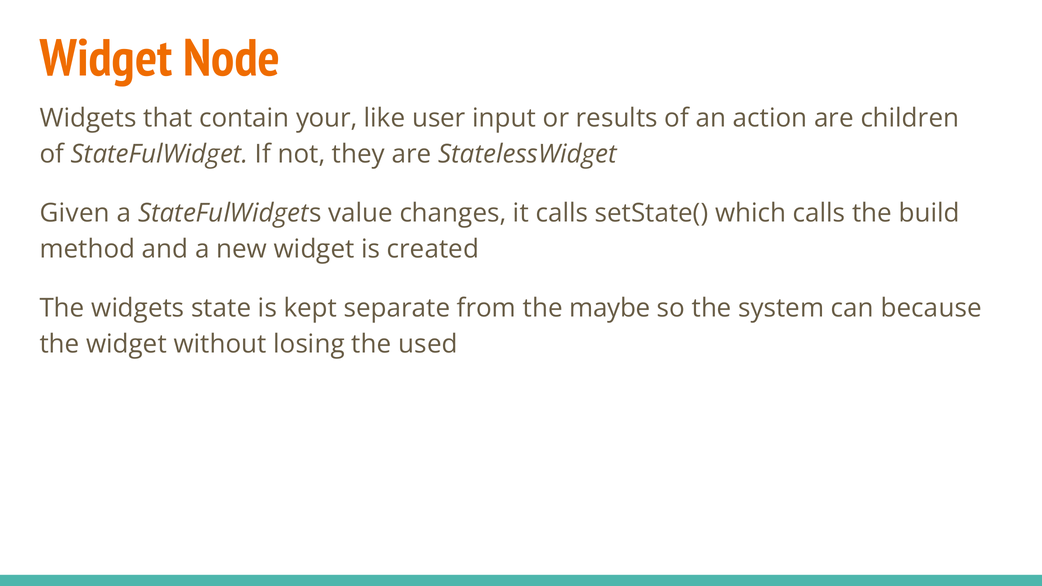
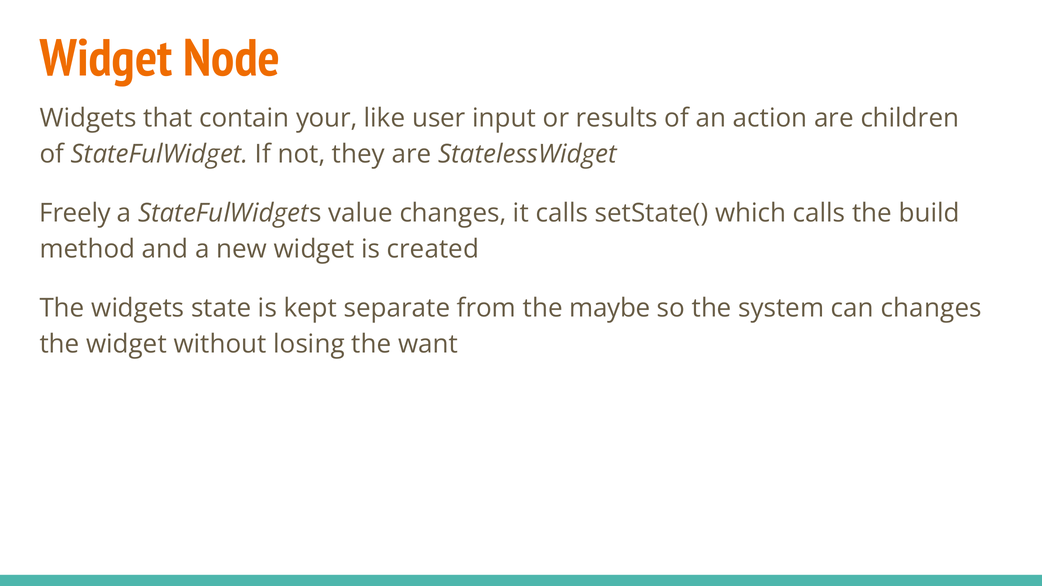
Given: Given -> Freely
can because: because -> changes
used: used -> want
